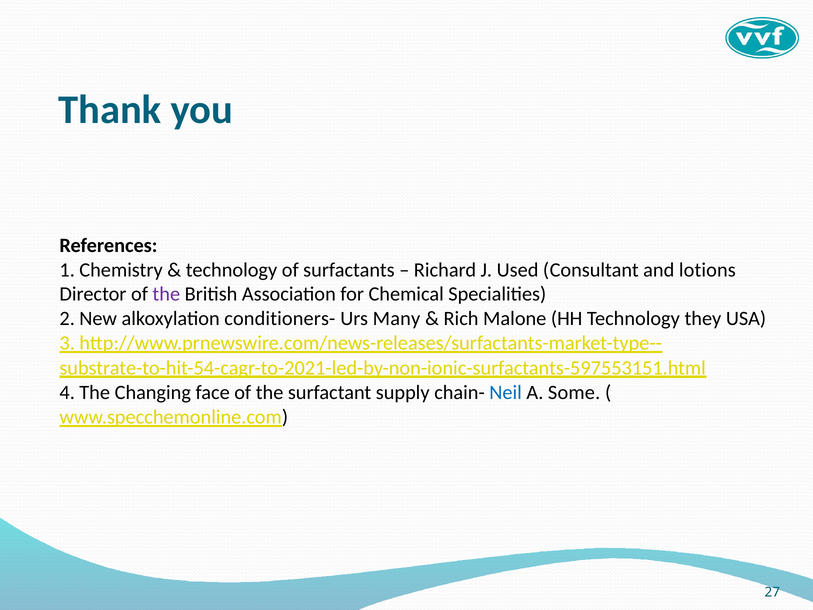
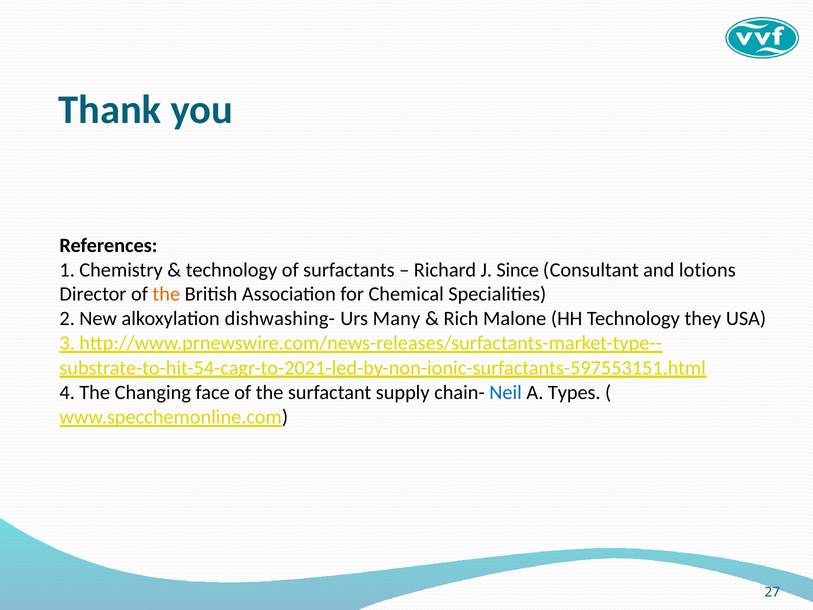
Used: Used -> Since
the at (166, 294) colour: purple -> orange
conditioners-: conditioners- -> dishwashing-
Some: Some -> Types
